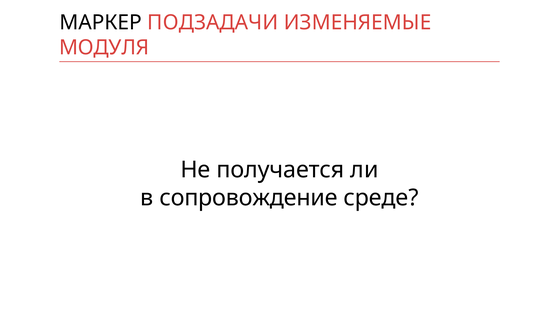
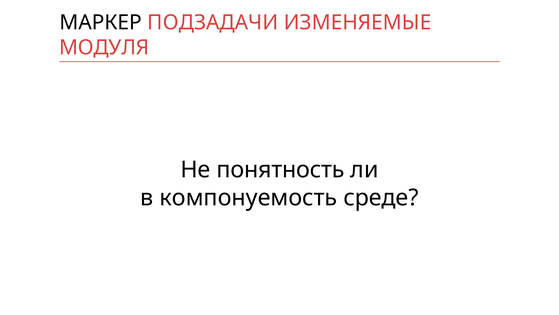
получается: получается -> понятность
сопровождение: сопровождение -> компонуемость
